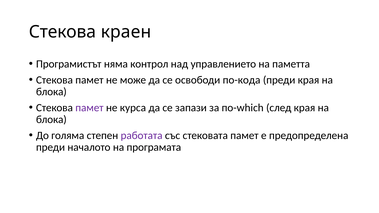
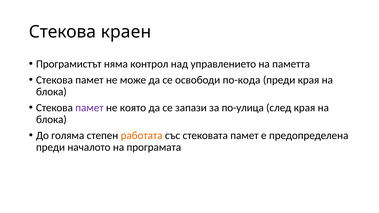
курса: курса -> която
по-which: по-which -> по-улица
работата colour: purple -> orange
